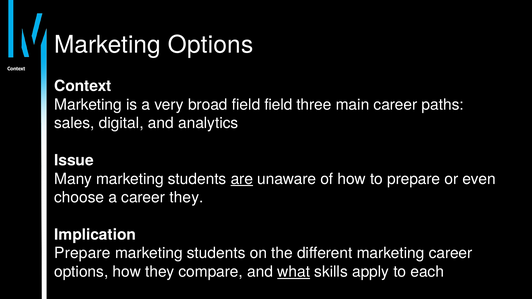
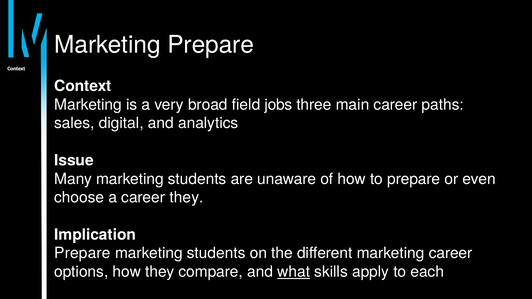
Marketing Options: Options -> Prepare
field field: field -> jobs
are underline: present -> none
